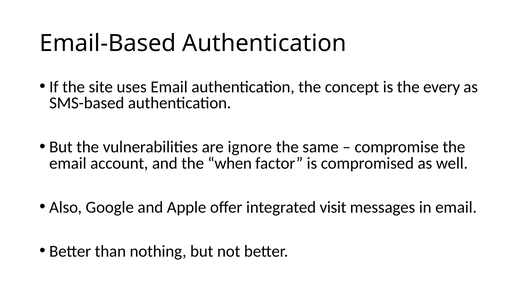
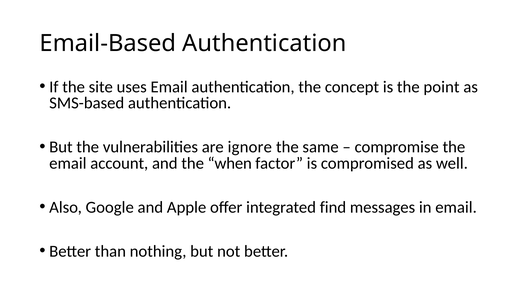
every: every -> point
visit: visit -> find
